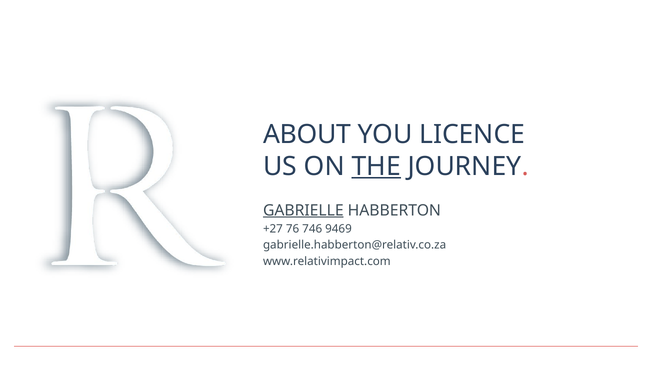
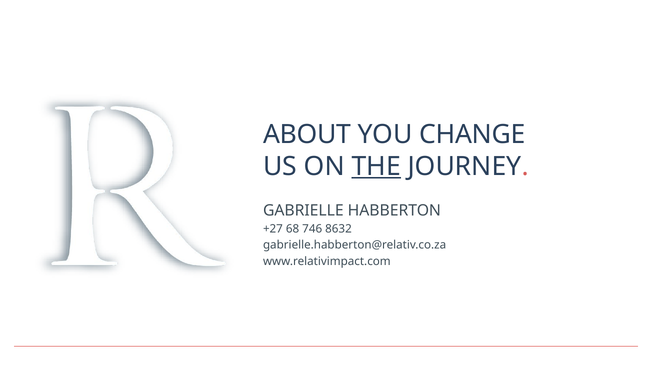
LICENCE: LICENCE -> CHANGE
GABRIELLE underline: present -> none
76: 76 -> 68
9469: 9469 -> 8632
